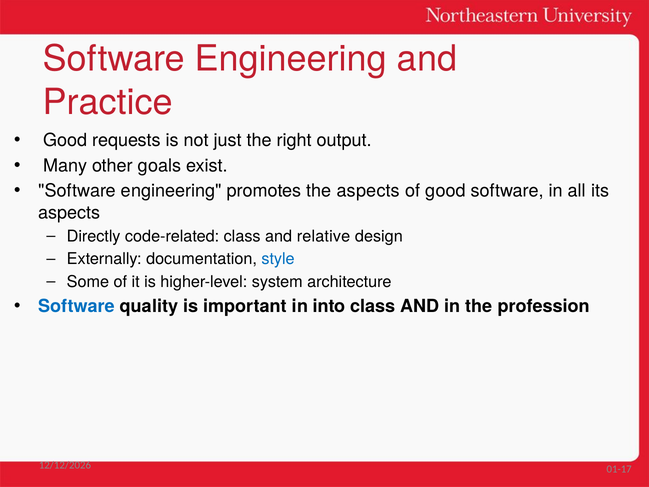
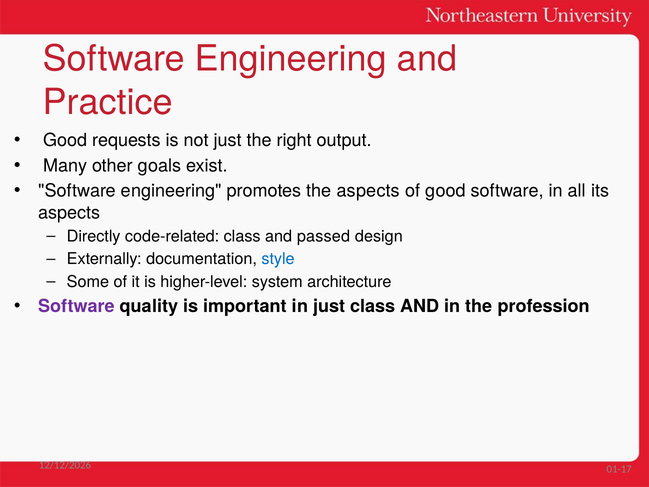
relative: relative -> passed
Software at (77, 306) colour: blue -> purple
in into: into -> just
